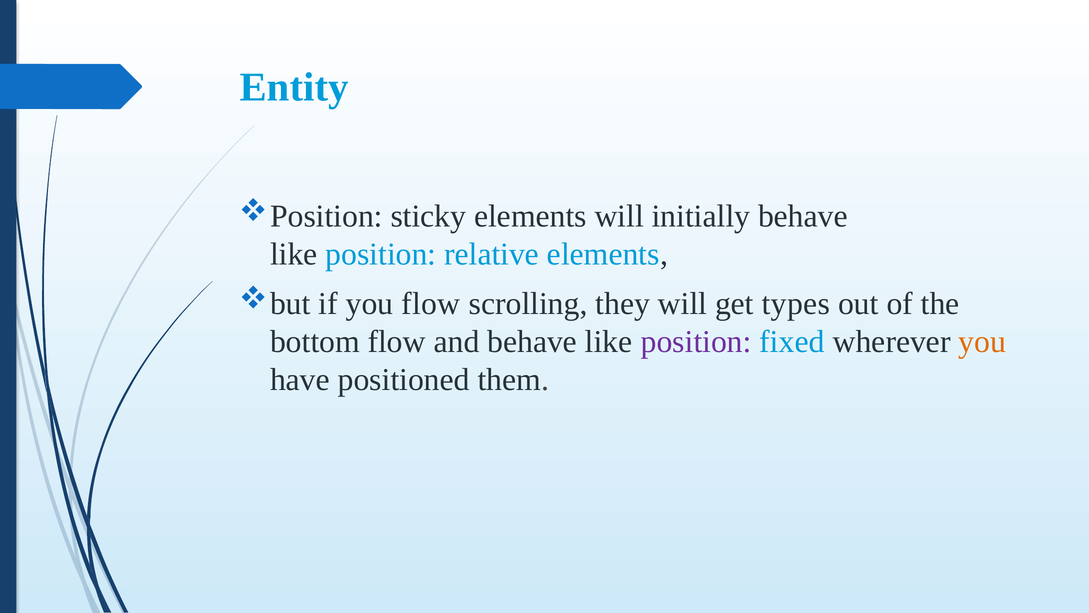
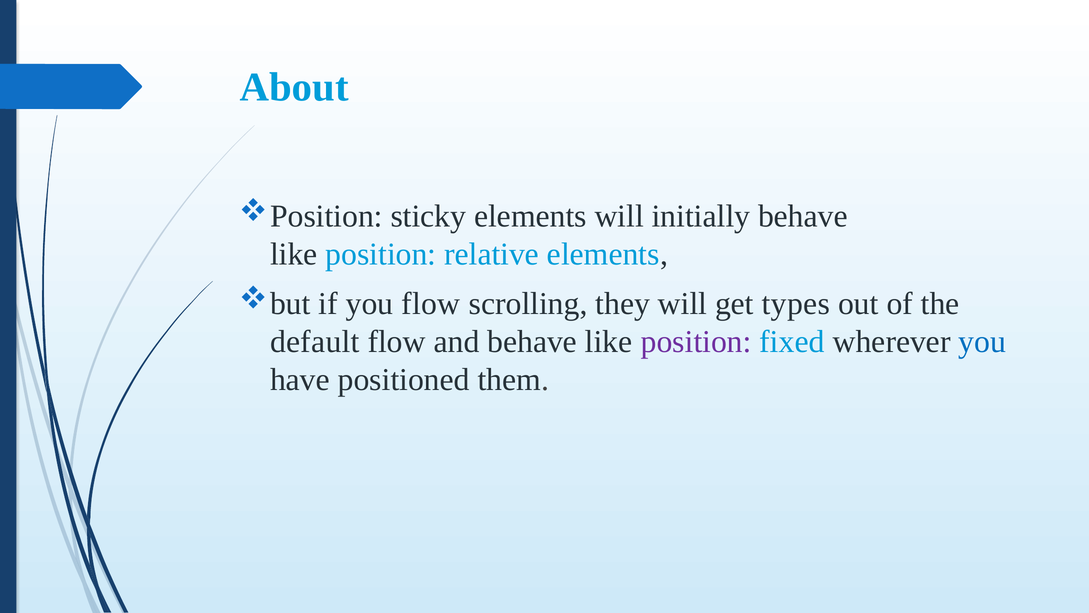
Entity: Entity -> About
bottom: bottom -> default
you at (982, 341) colour: orange -> blue
